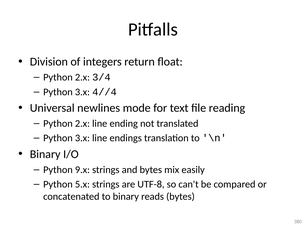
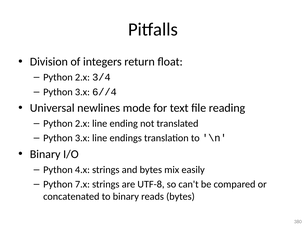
4//4: 4//4 -> 6//4
9.x: 9.x -> 4.x
5.x: 5.x -> 7.x
